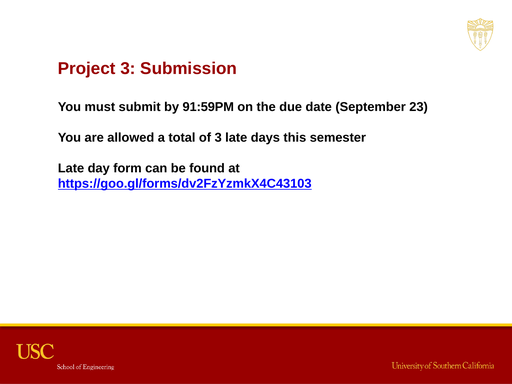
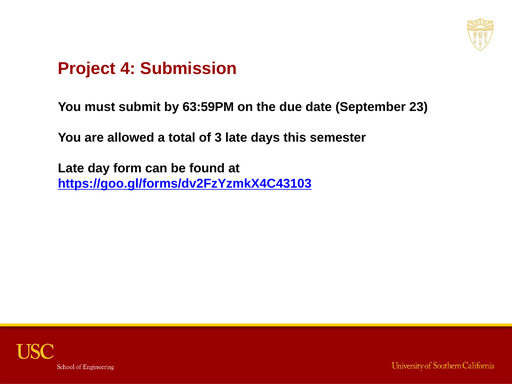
Project 3: 3 -> 4
91:59PM: 91:59PM -> 63:59PM
